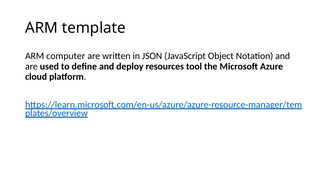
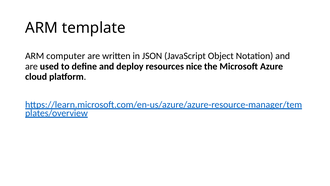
tool: tool -> nice
